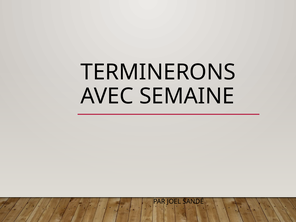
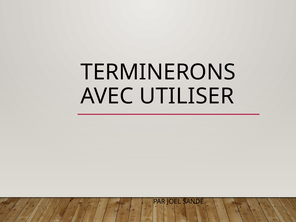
SEMAINE: SEMAINE -> UTILISER
